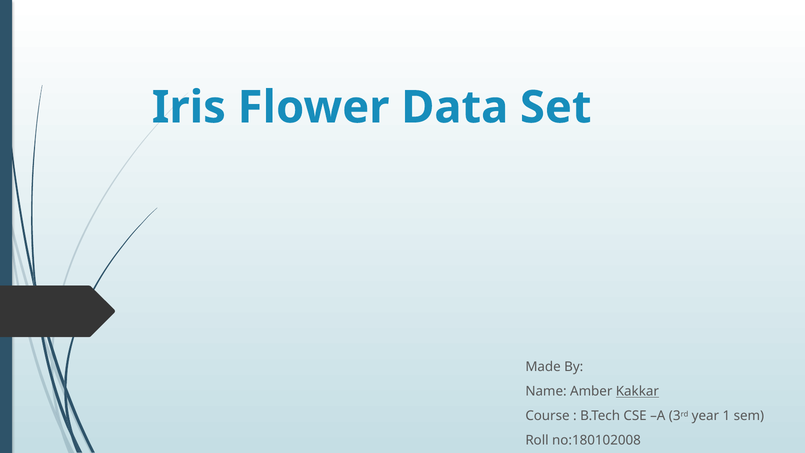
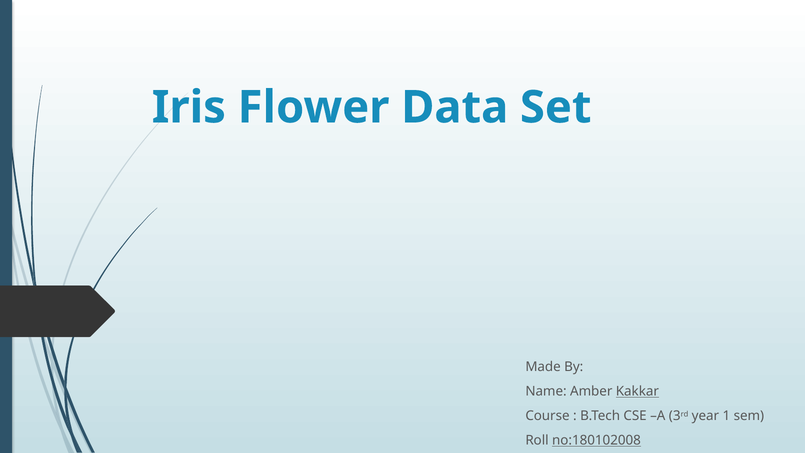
no:180102008 underline: none -> present
